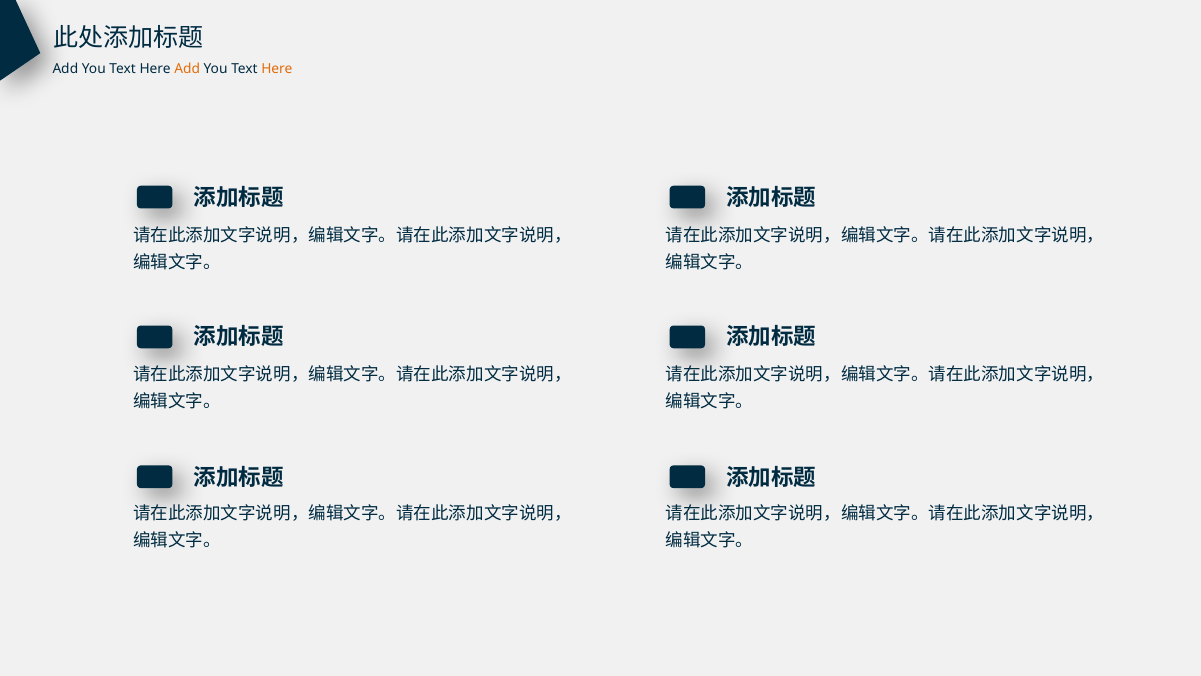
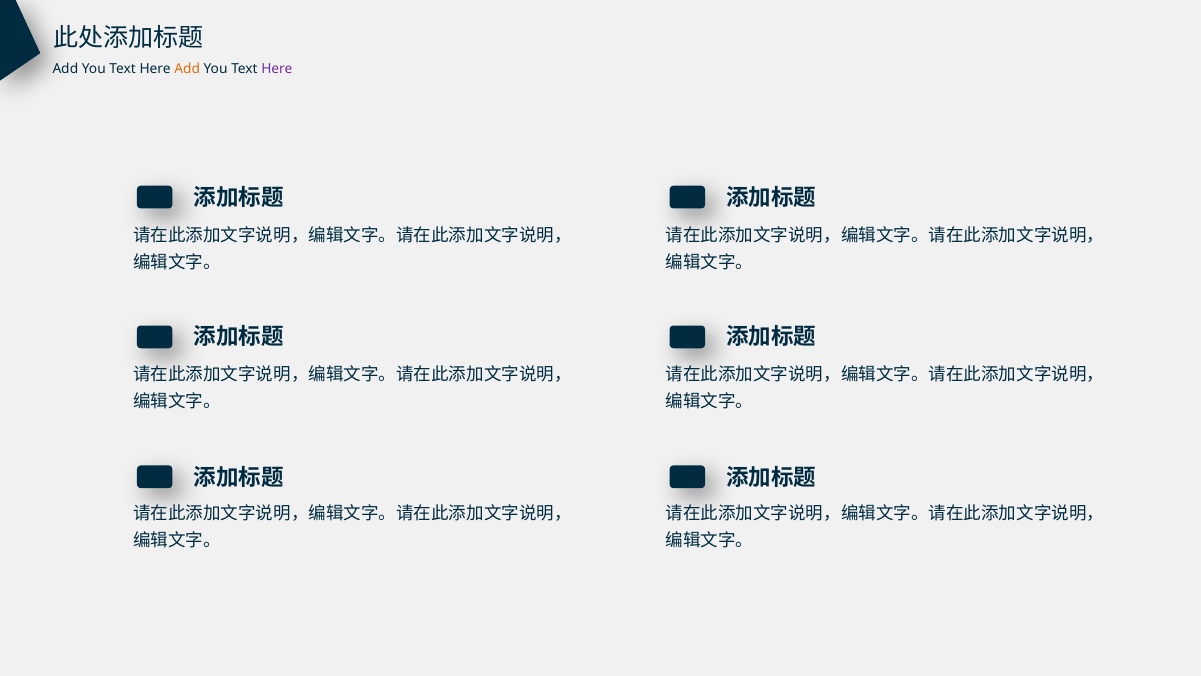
Here at (277, 69) colour: orange -> purple
